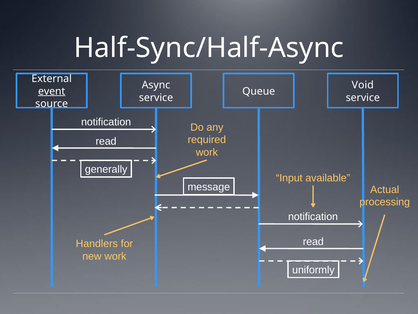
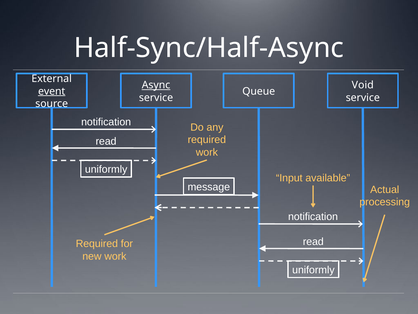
Async underline: none -> present
generally at (106, 169): generally -> uniformly
Handlers at (97, 243): Handlers -> Required
